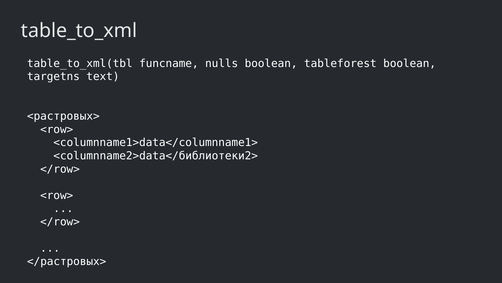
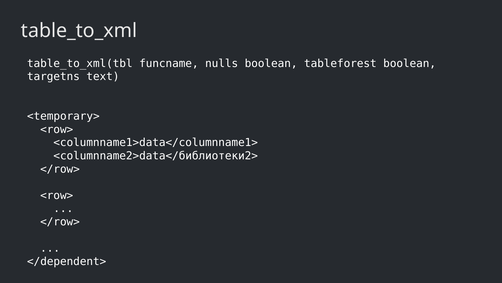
<растровых>: <растровых> -> <temporary>
</растровых>: </растровых> -> </dependent>
